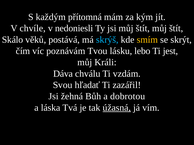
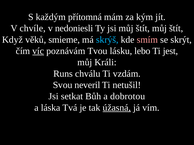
Skálo: Skálo -> Když
postává: postává -> smieme
smím colour: yellow -> pink
víc underline: none -> present
Dáva: Dáva -> Runs
hľadať: hľadať -> neveril
zazářil: zazářil -> netušil
žehná: žehná -> setkat
